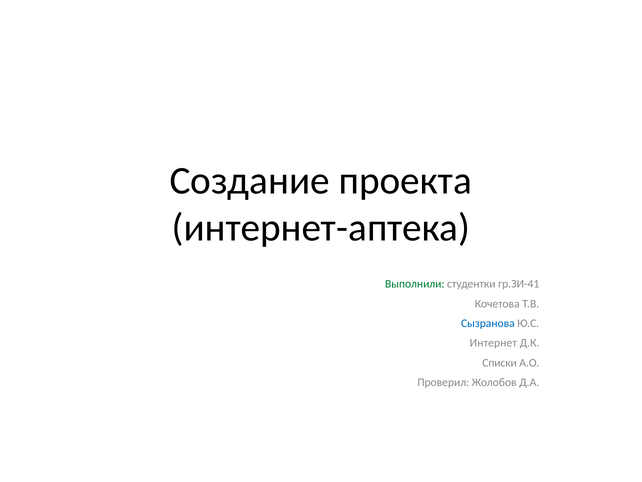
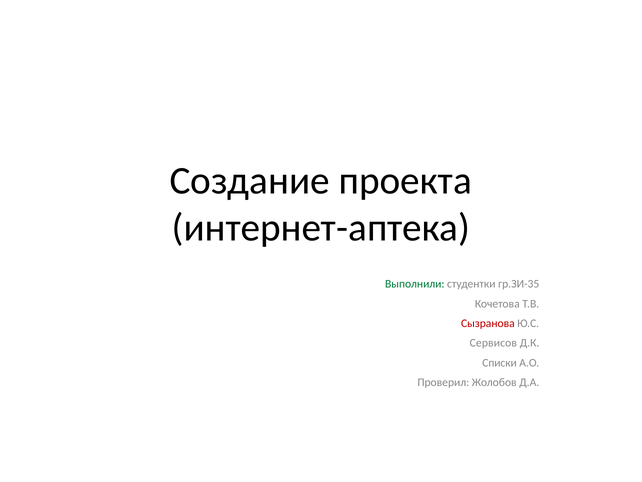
гр.ЗИ-41: гр.ЗИ-41 -> гр.ЗИ-35
Сызранова colour: blue -> red
Интернет: Интернет -> Сервисов
